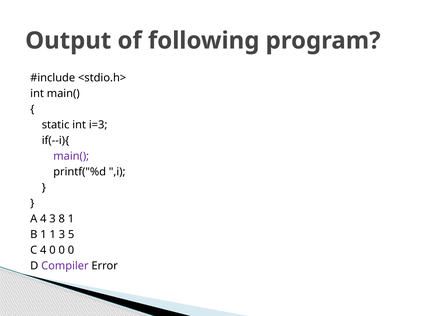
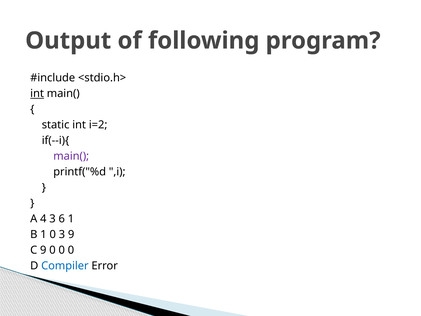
int at (37, 93) underline: none -> present
i=3: i=3 -> i=2
8: 8 -> 6
1 1: 1 -> 0
3 5: 5 -> 9
C 4: 4 -> 9
Compiler colour: purple -> blue
